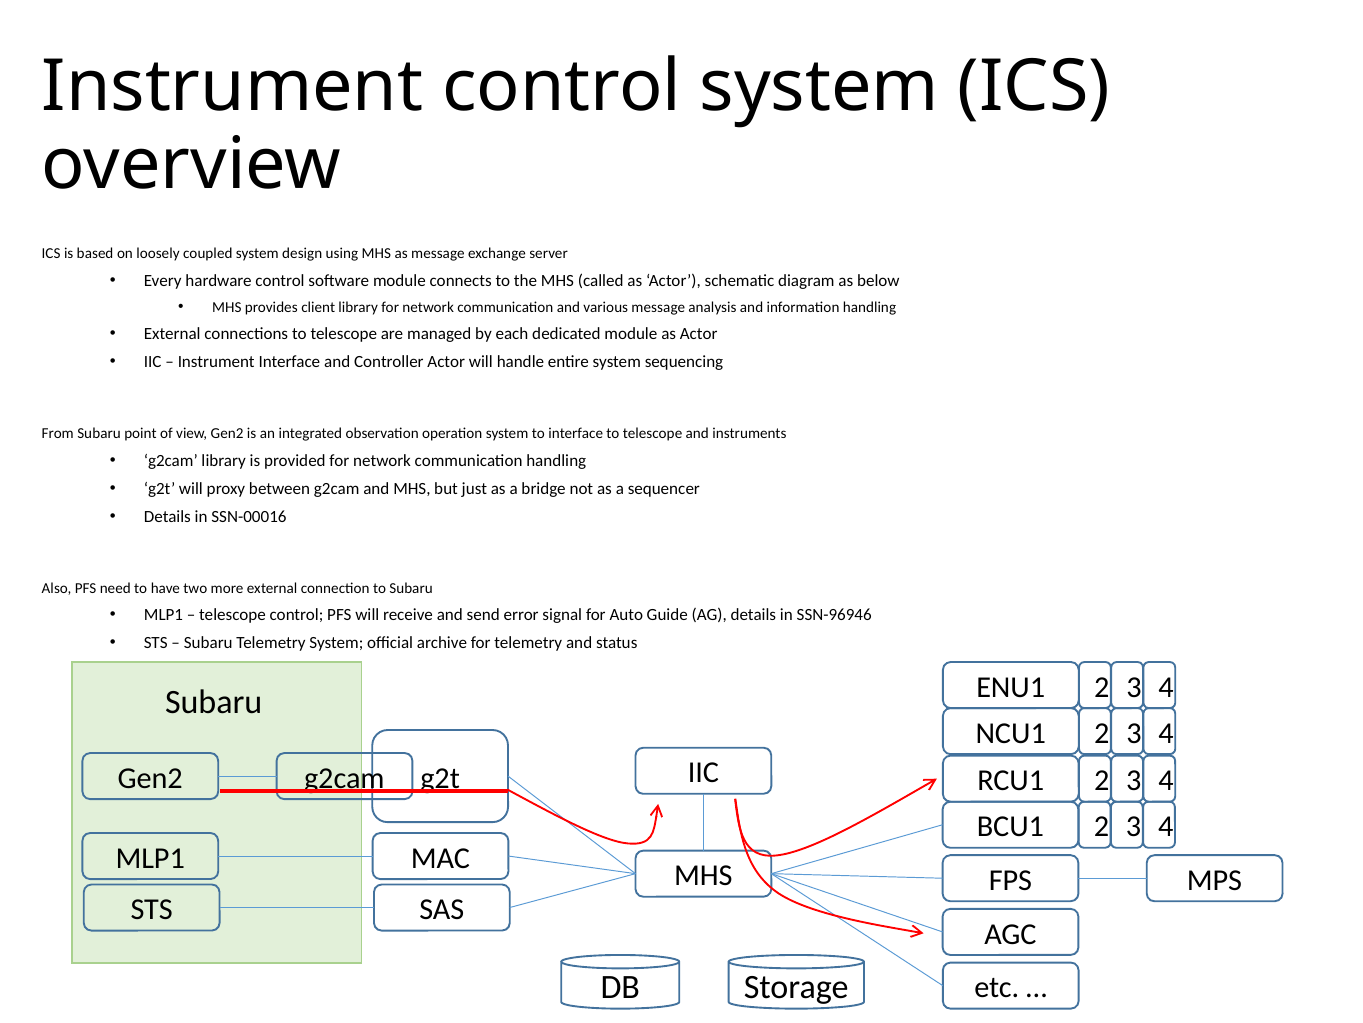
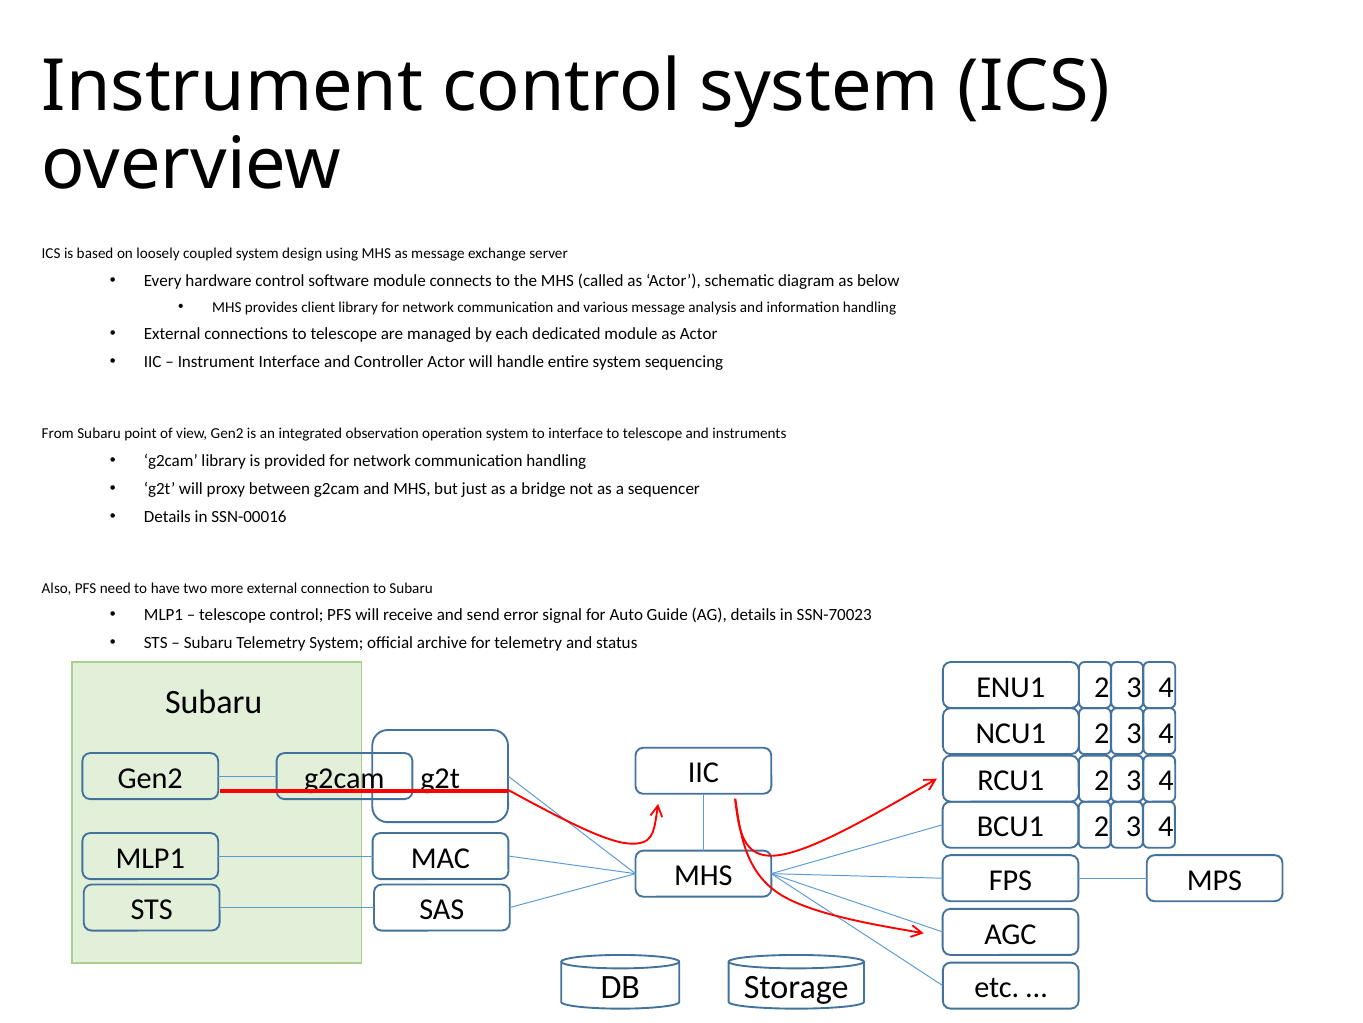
SSN-96946: SSN-96946 -> SSN-70023
